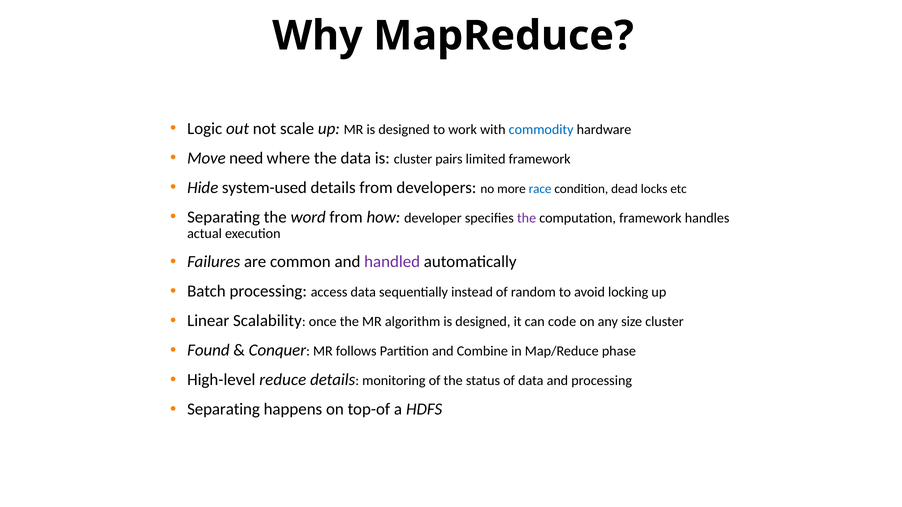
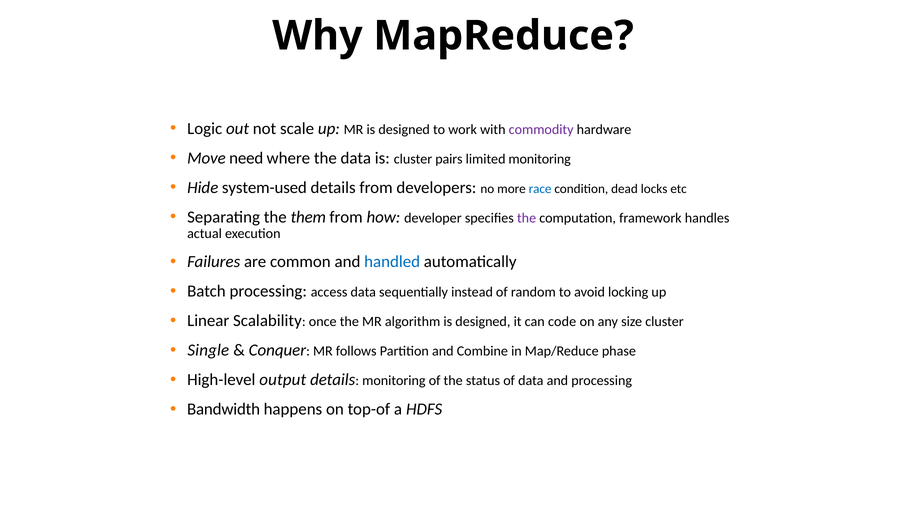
commodity colour: blue -> purple
limited framework: framework -> monitoring
word: word -> them
handled colour: purple -> blue
Found: Found -> Single
reduce: reduce -> output
Separating at (224, 410): Separating -> Bandwidth
